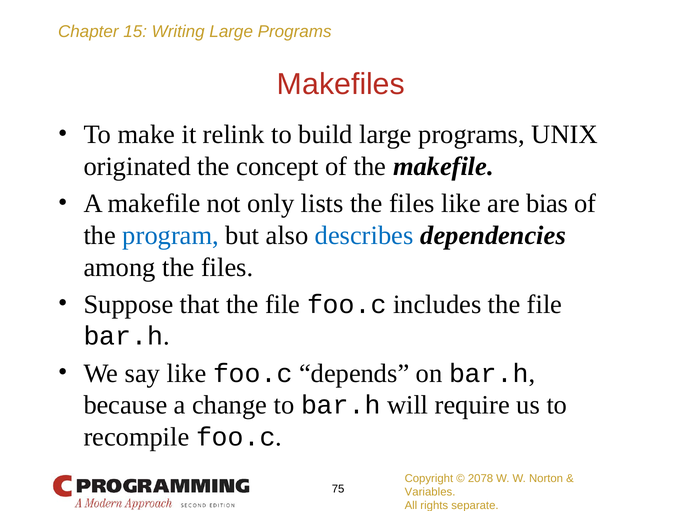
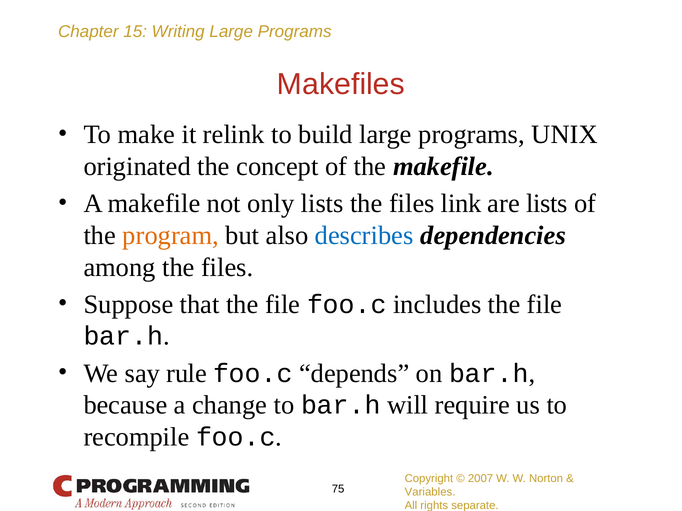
files like: like -> link
are bias: bias -> lists
program colour: blue -> orange
say like: like -> rule
2078: 2078 -> 2007
